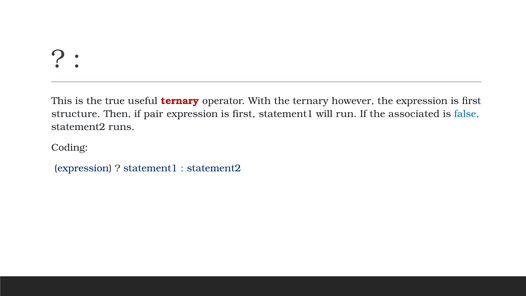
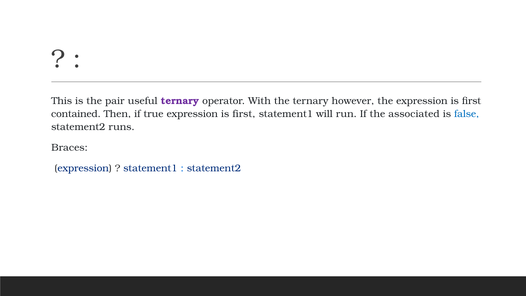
true: true -> pair
ternary at (180, 101) colour: red -> purple
structure: structure -> contained
pair: pair -> true
Coding: Coding -> Braces
